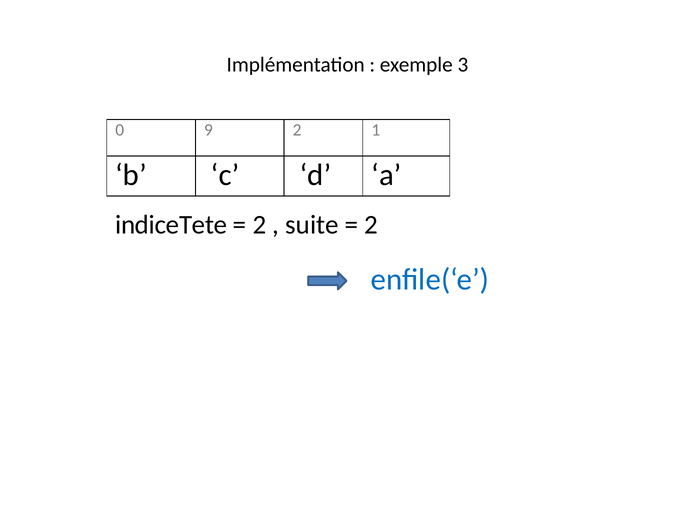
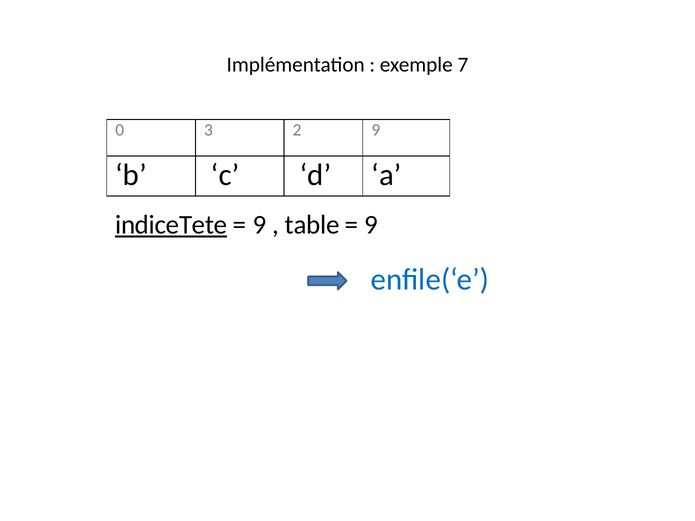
3: 3 -> 7
9: 9 -> 3
2 1: 1 -> 9
indiceTete underline: none -> present
2 at (259, 225): 2 -> 9
suite: suite -> table
2 at (371, 225): 2 -> 9
